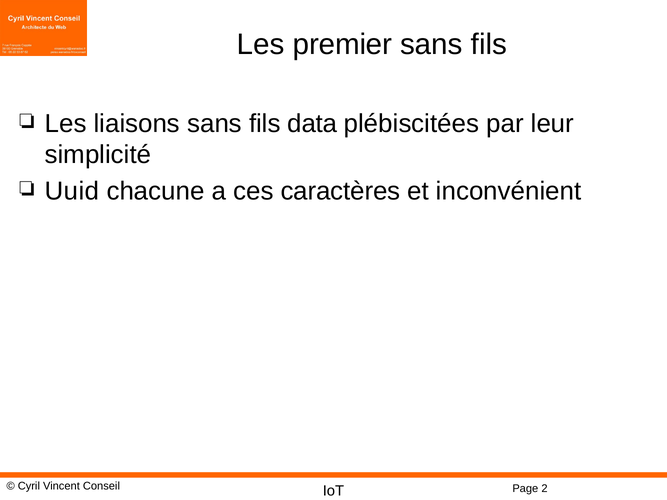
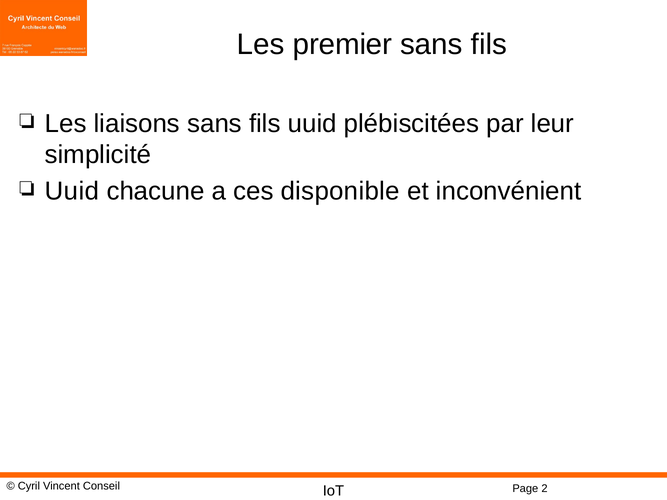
fils data: data -> uuid
caractères: caractères -> disponible
